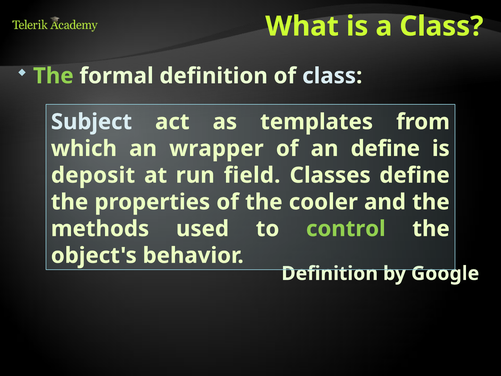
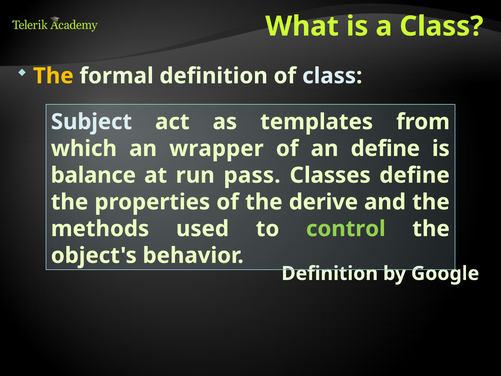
The at (53, 76) colour: light green -> yellow
deposit: deposit -> balance
field: field -> pass
cooler: cooler -> derive
